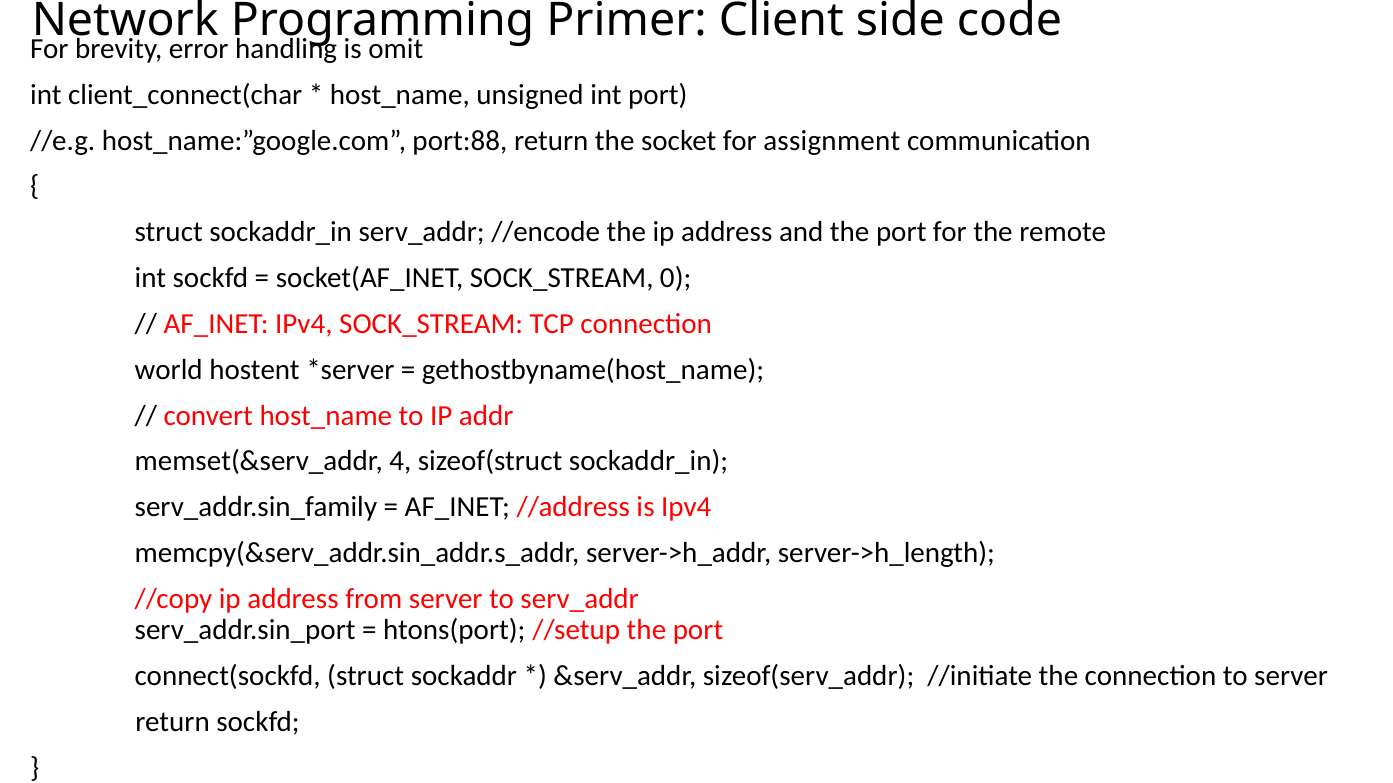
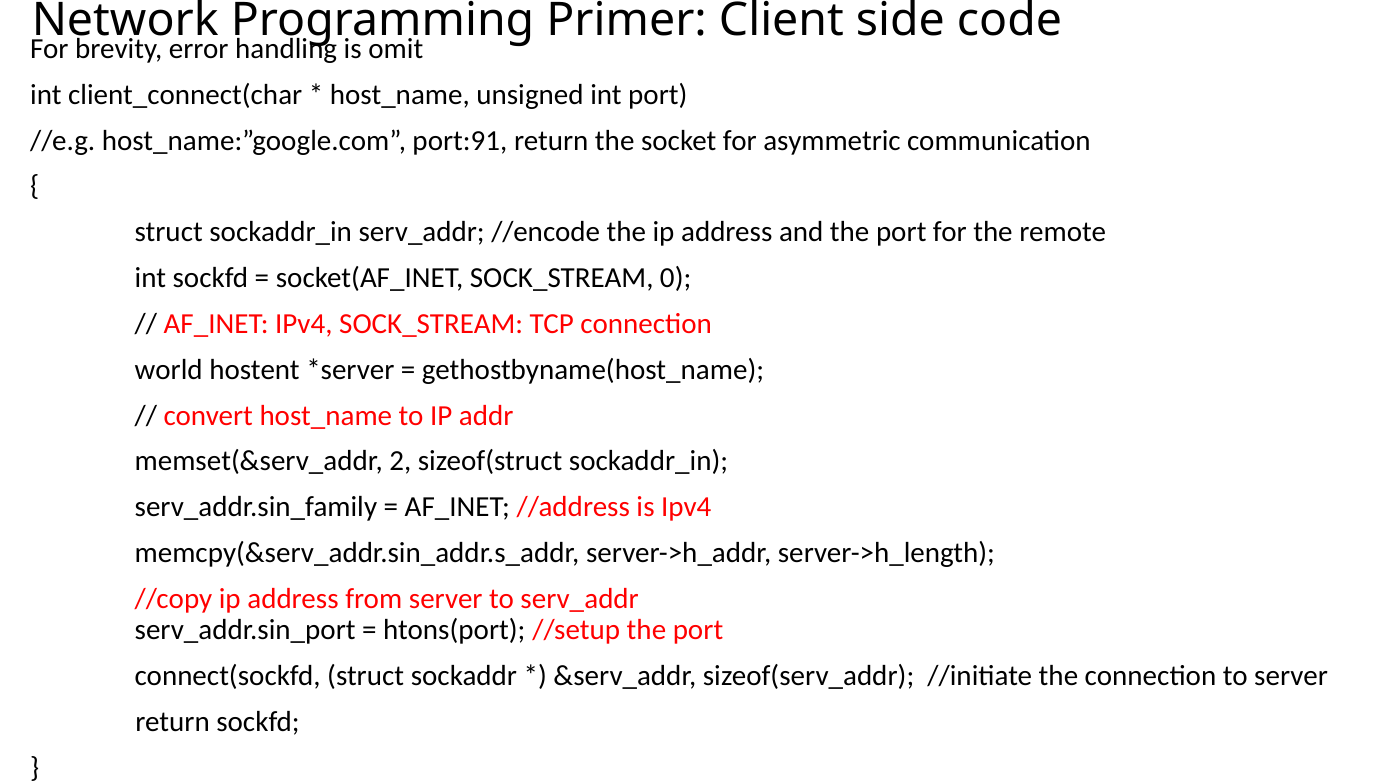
port:88: port:88 -> port:91
assignment: assignment -> asymmetric
4: 4 -> 2
